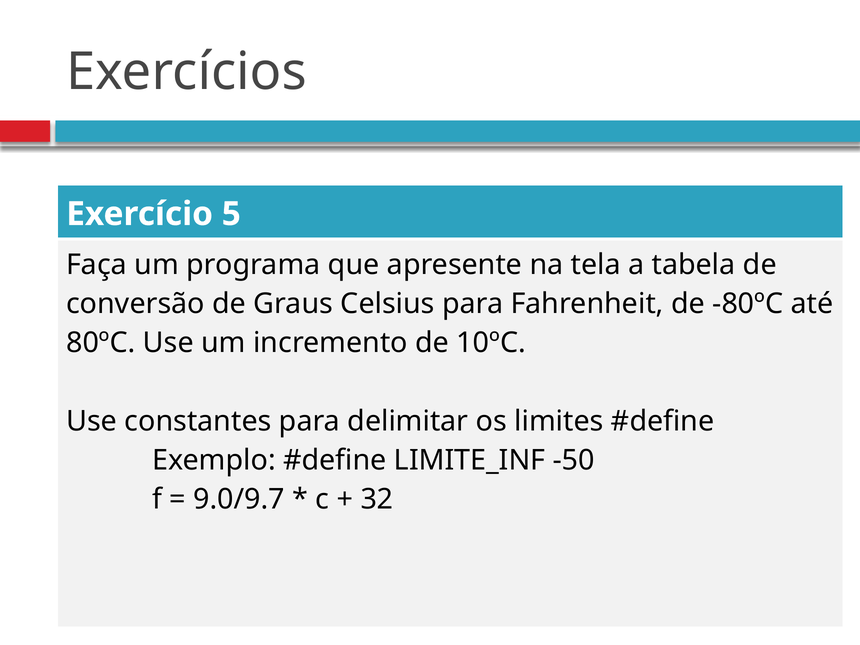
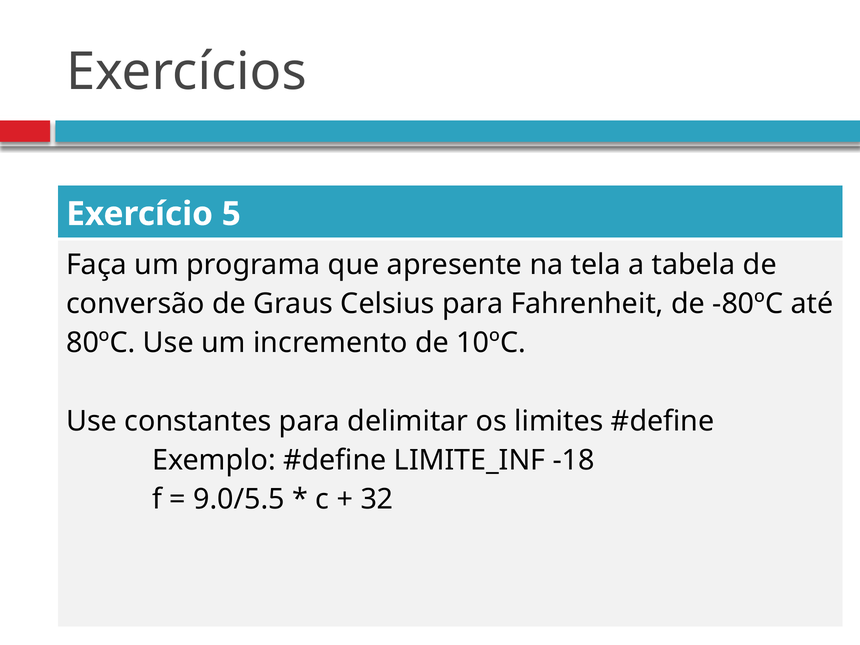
-50: -50 -> -18
9.0/9.7: 9.0/9.7 -> 9.0/5.5
